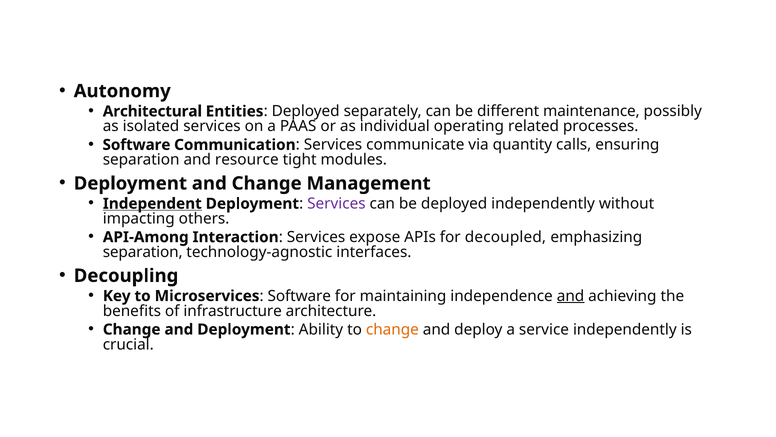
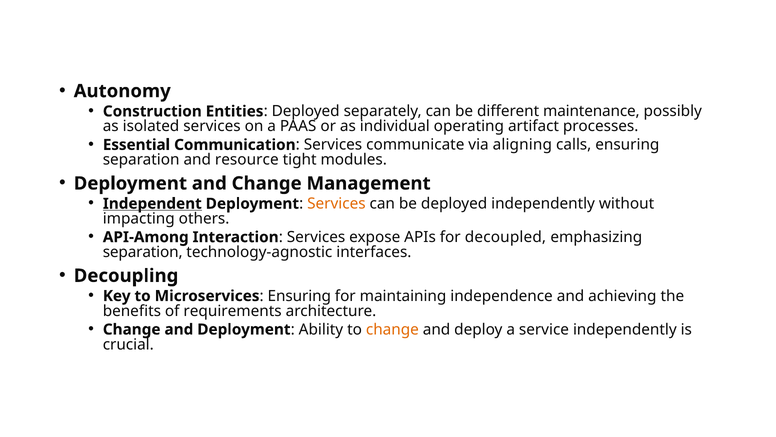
Architectural: Architectural -> Construction
related: related -> artifact
Software at (136, 145): Software -> Essential
quantity: quantity -> aligning
Services at (336, 203) colour: purple -> orange
Software at (299, 296): Software -> Ensuring
and at (571, 296) underline: present -> none
infrastructure: infrastructure -> requirements
